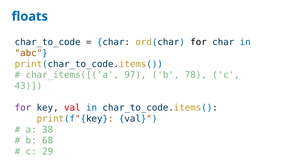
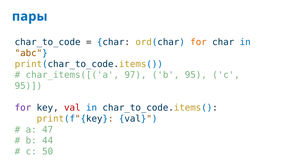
floats: floats -> пары
for at (199, 42) colour: black -> orange
b 78: 78 -> 95
43 at (28, 86): 43 -> 95
38: 38 -> 47
68: 68 -> 44
29: 29 -> 50
